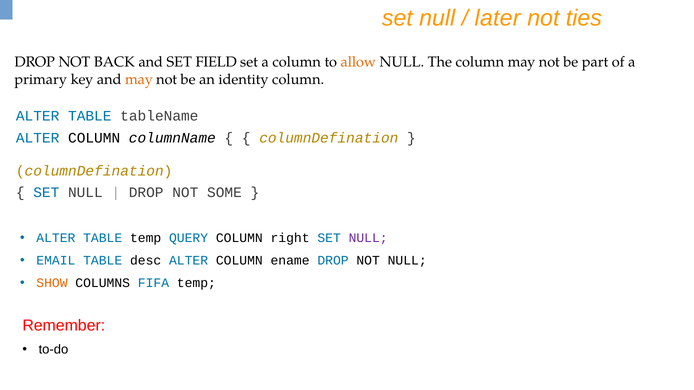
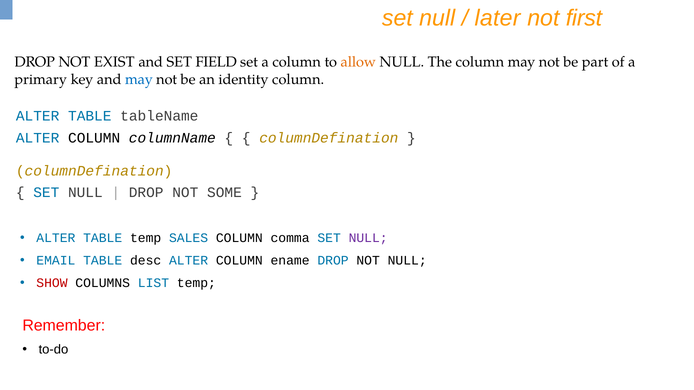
ties: ties -> first
BACK: BACK -> EXIST
may at (139, 79) colour: orange -> blue
QUERY: QUERY -> SALES
right: right -> comma
SHOW colour: orange -> red
FIFA: FIFA -> LIST
